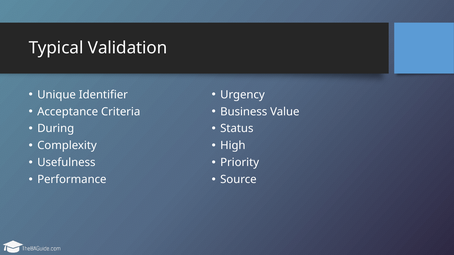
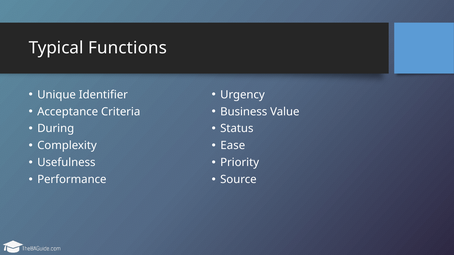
Validation: Validation -> Functions
High: High -> Ease
